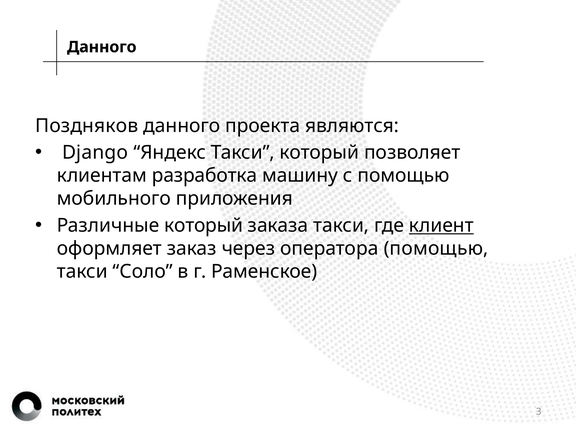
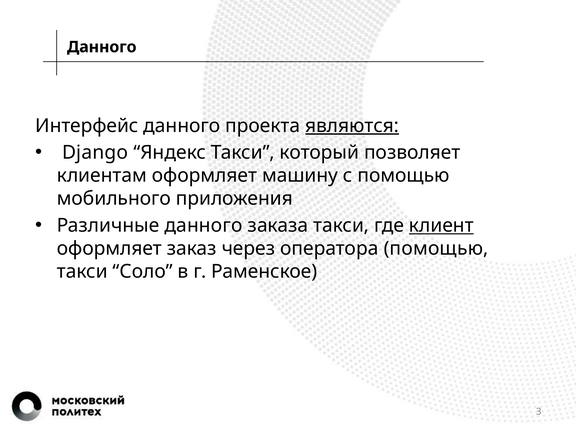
Поздняков: Поздняков -> Интерфейс
являются underline: none -> present
клиентам разработка: разработка -> оформляет
Различные который: который -> данного
